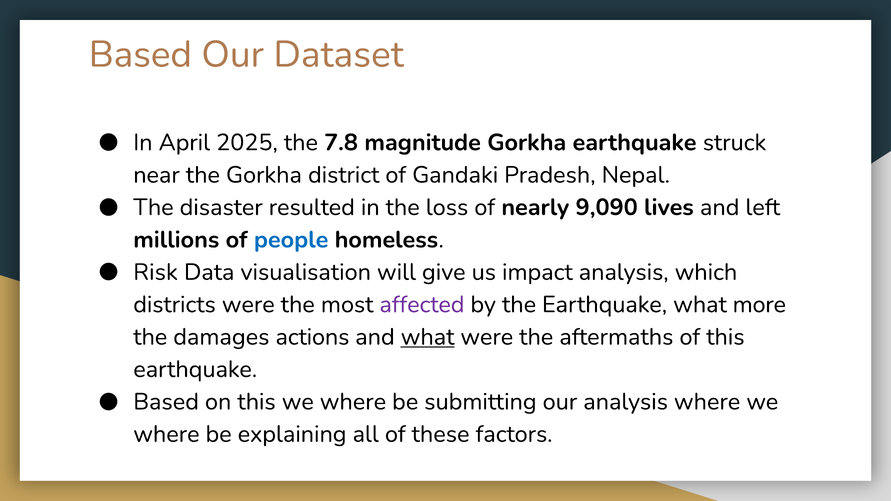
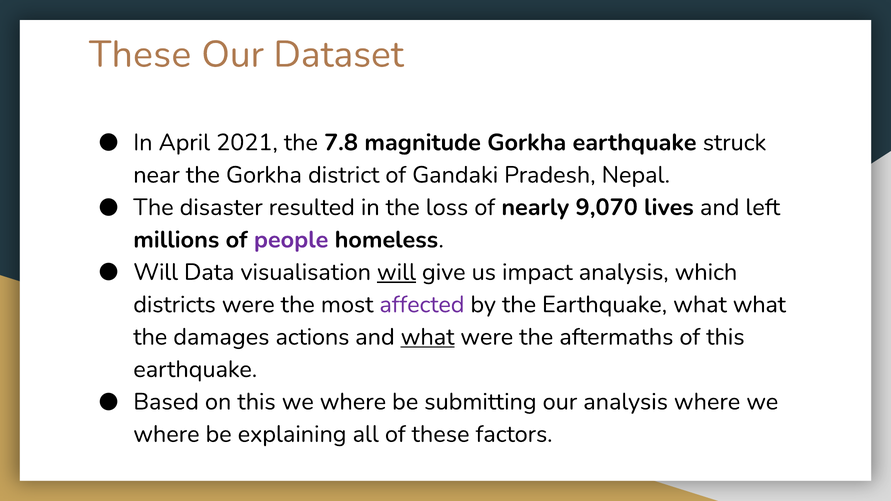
Based at (140, 54): Based -> These
2025: 2025 -> 2021
9,090: 9,090 -> 9,070
people colour: blue -> purple
Risk at (156, 272): Risk -> Will
will at (396, 272) underline: none -> present
what more: more -> what
